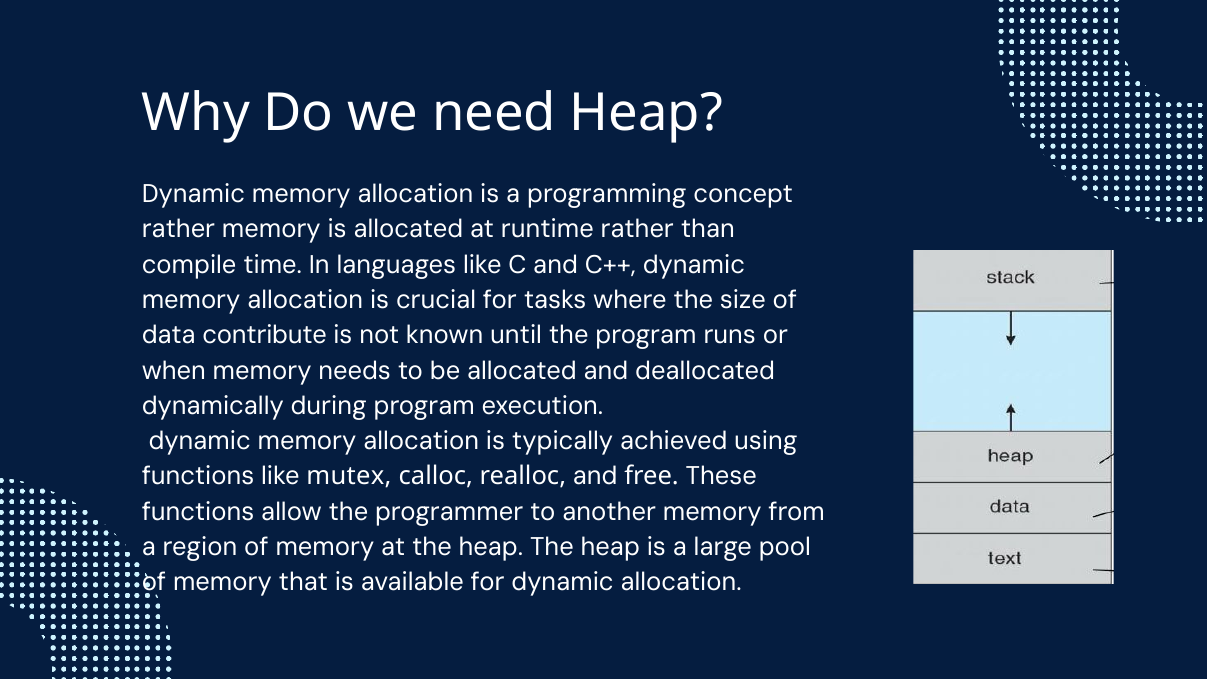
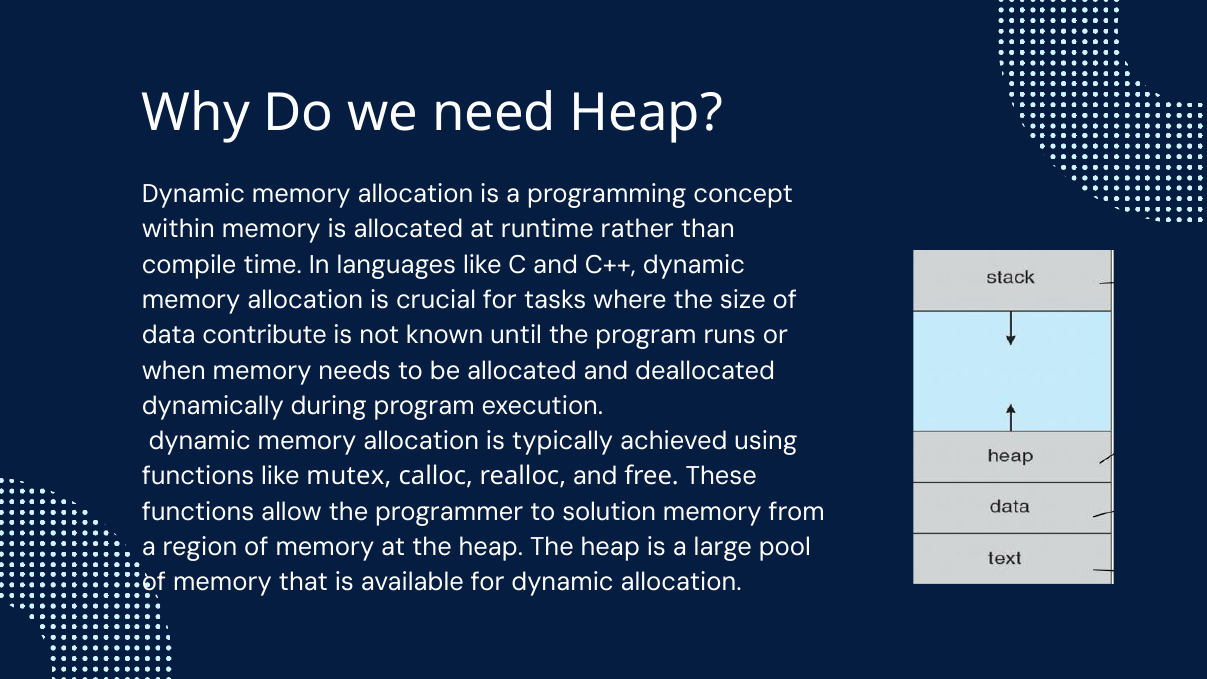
rather at (178, 229): rather -> within
another: another -> solution
